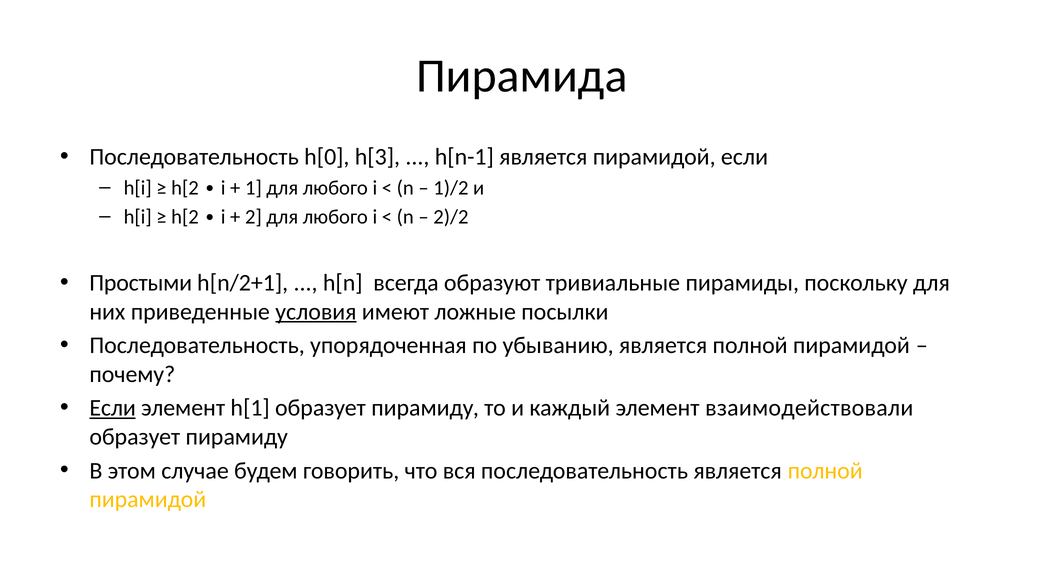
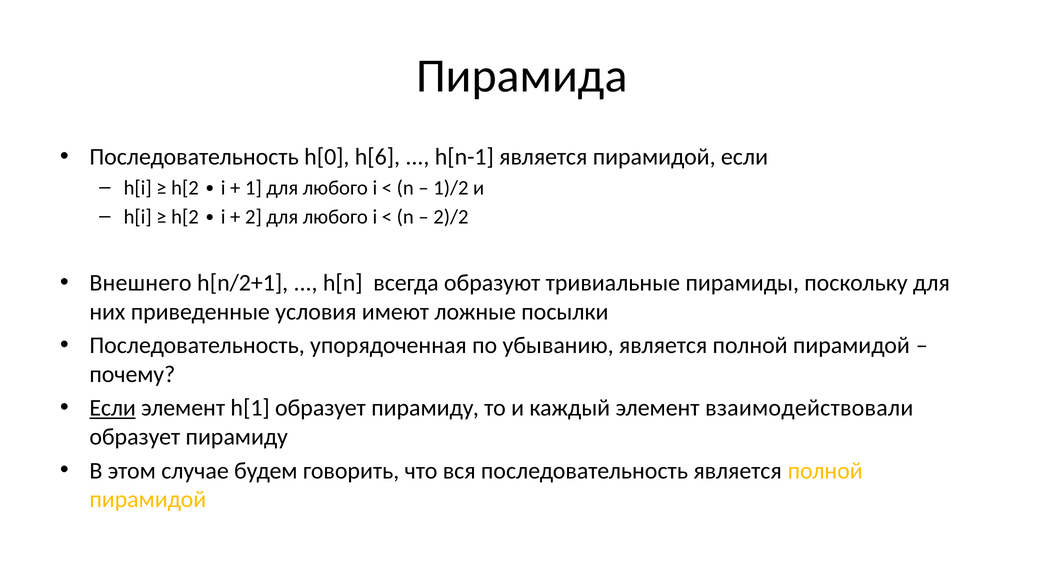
h[3: h[3 -> h[6
Простыми: Простыми -> Внешнего
условия underline: present -> none
